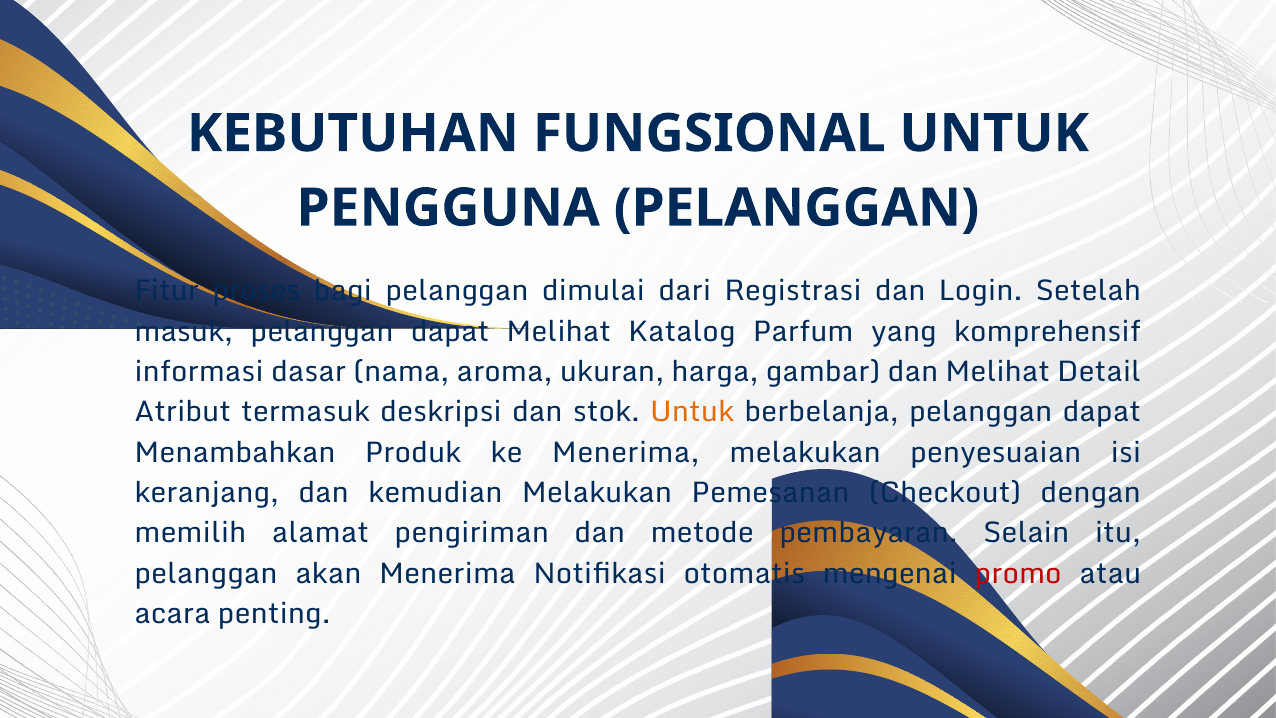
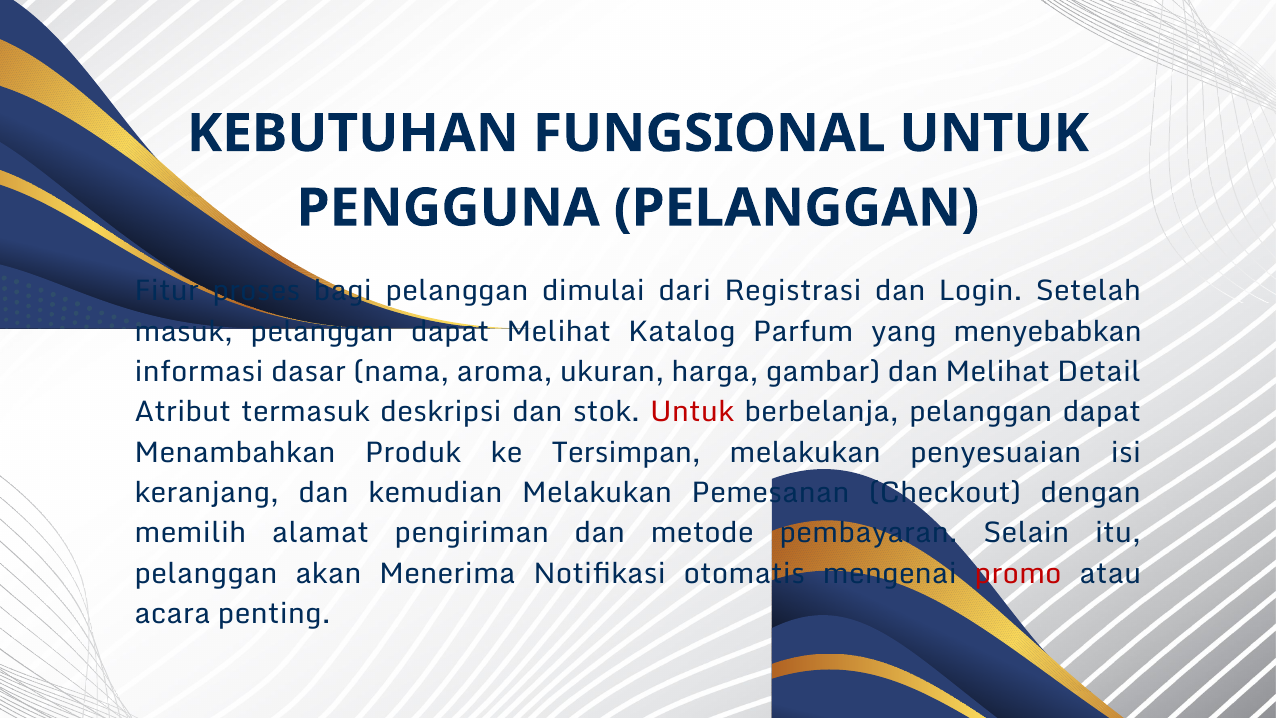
komprehensif: komprehensif -> menyebabkan
Untuk at (692, 412) colour: orange -> red
ke Menerima: Menerima -> Tersimpan
